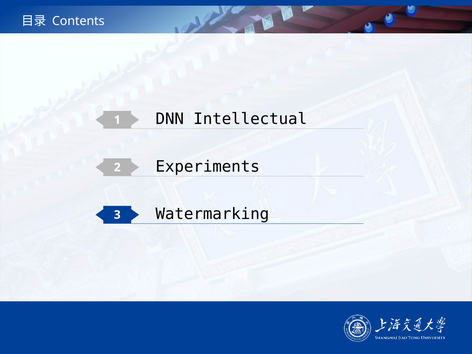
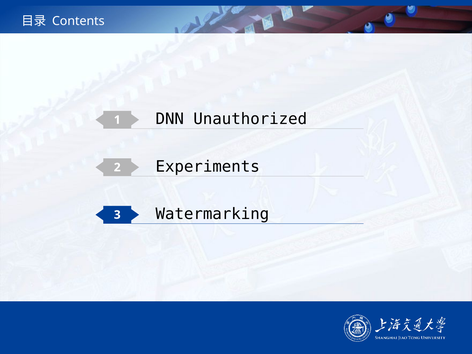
Intellectual: Intellectual -> Unauthorized
